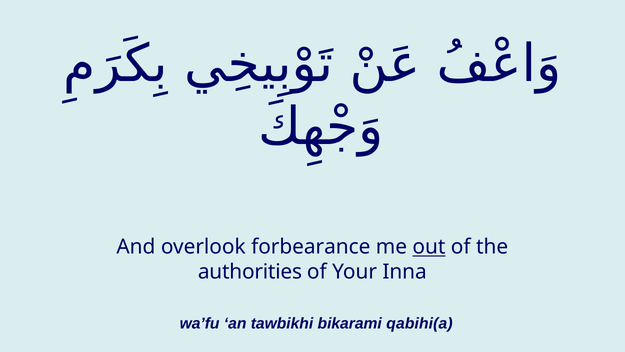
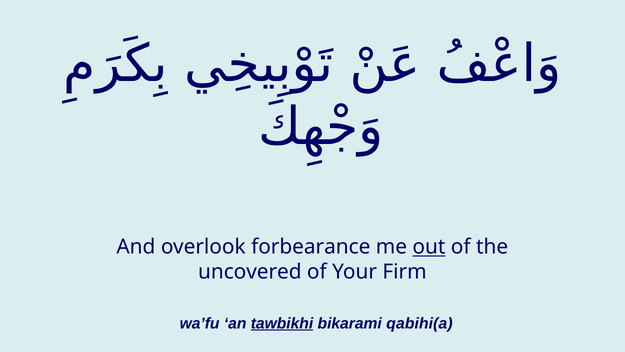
authorities: authorities -> uncovered
Inna: Inna -> Firm
tawbikhi underline: none -> present
